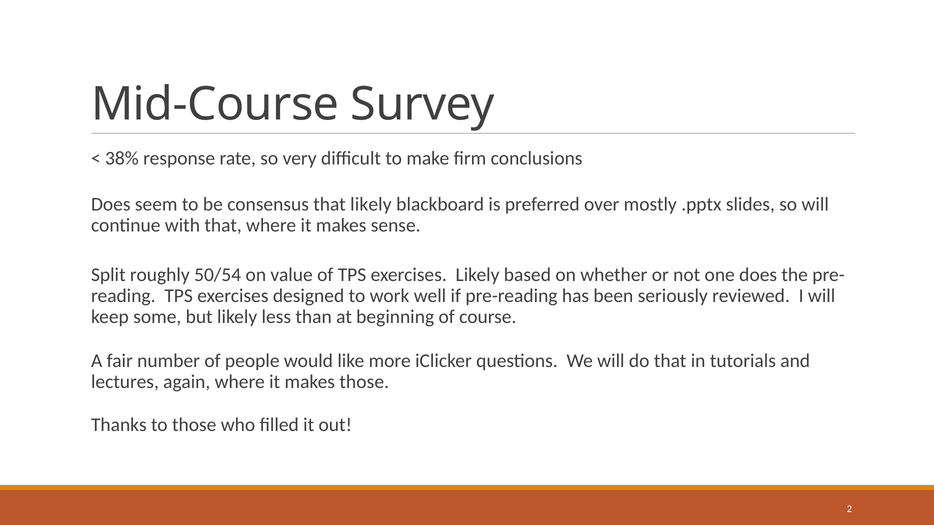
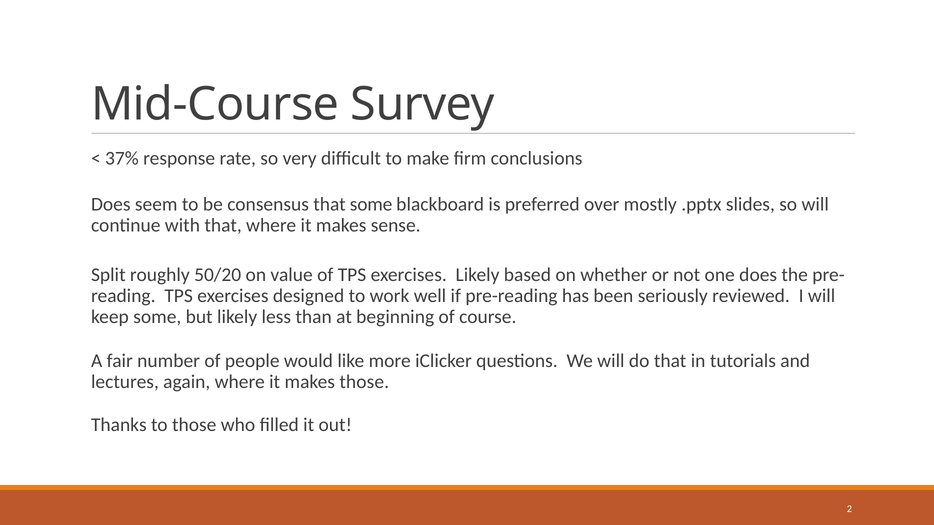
38%: 38% -> 37%
that likely: likely -> some
50/54: 50/54 -> 50/20
